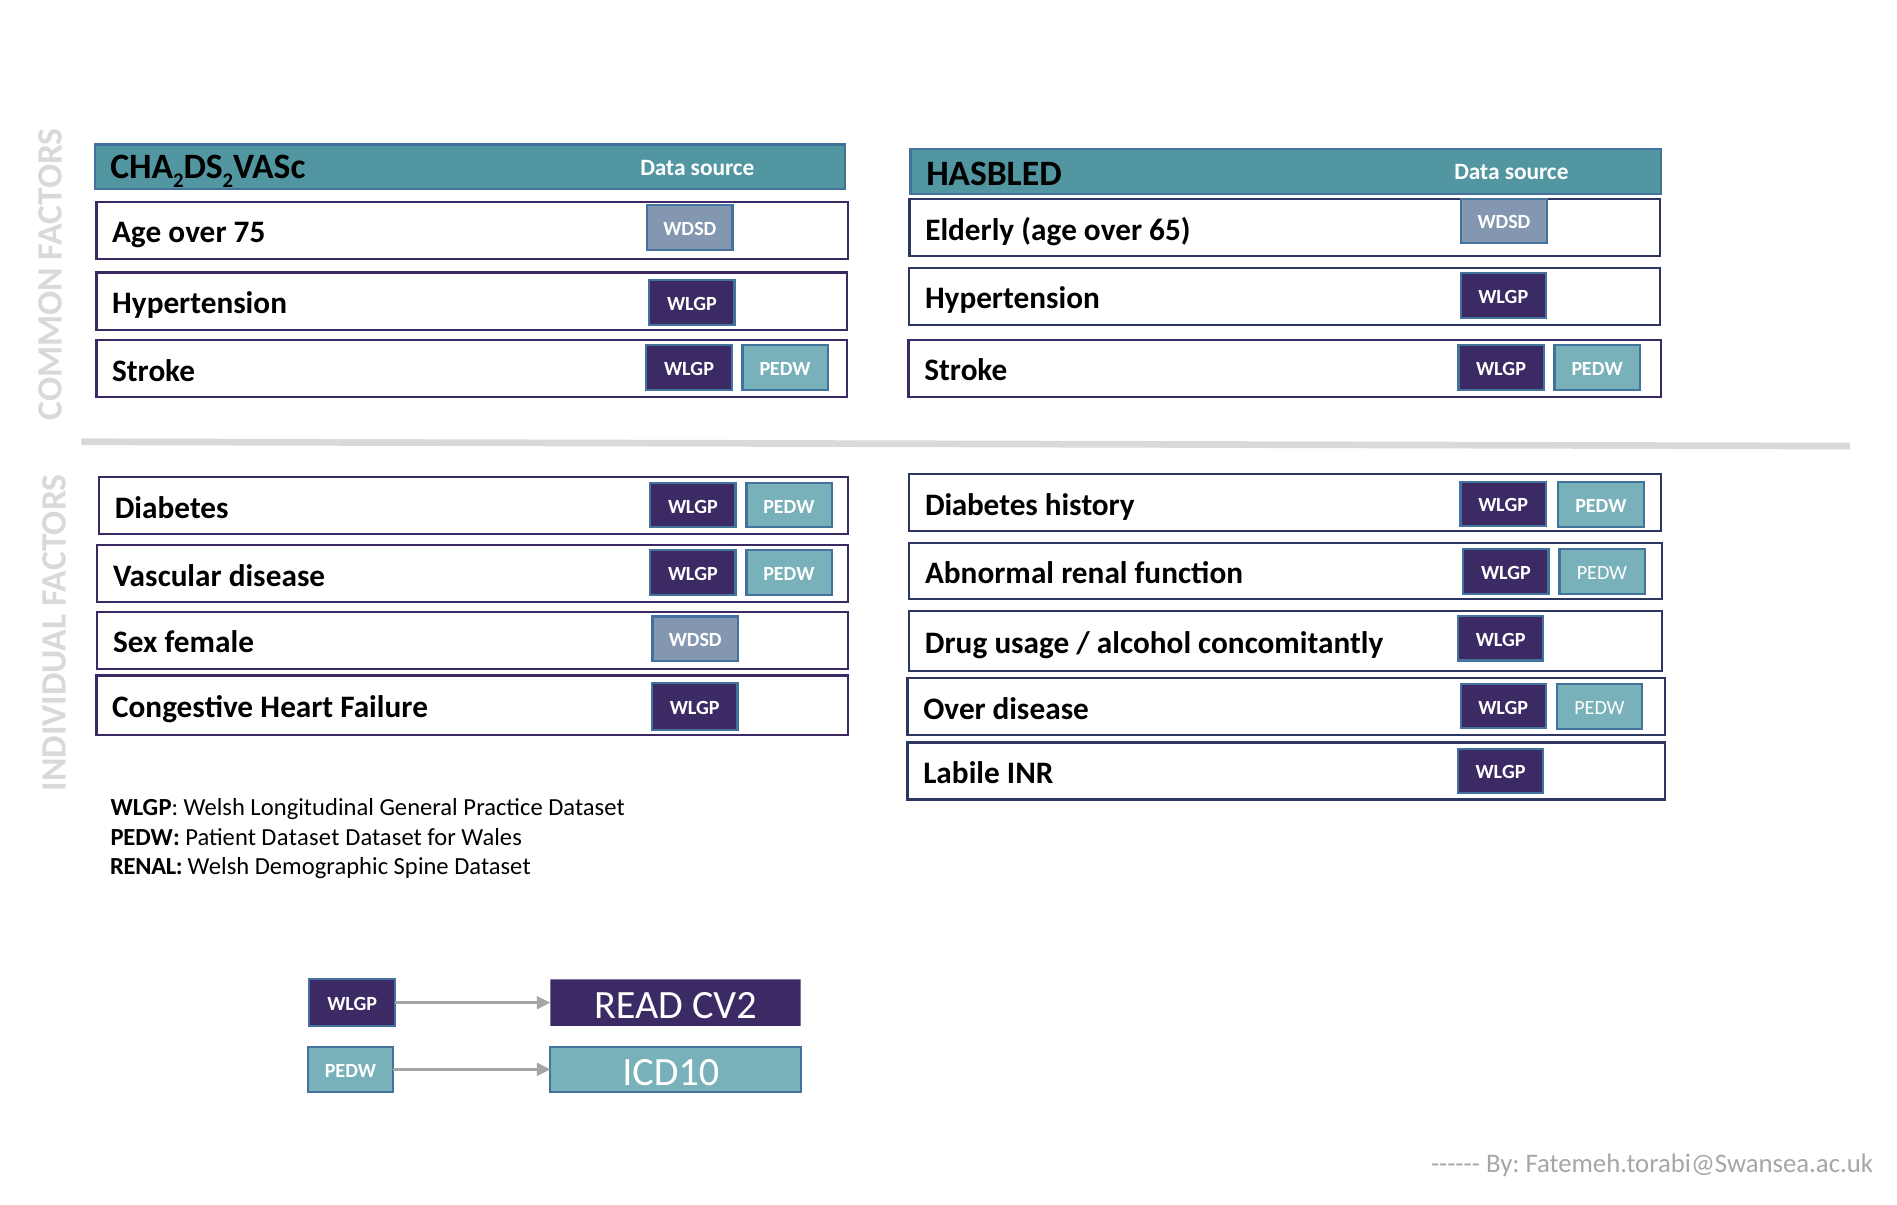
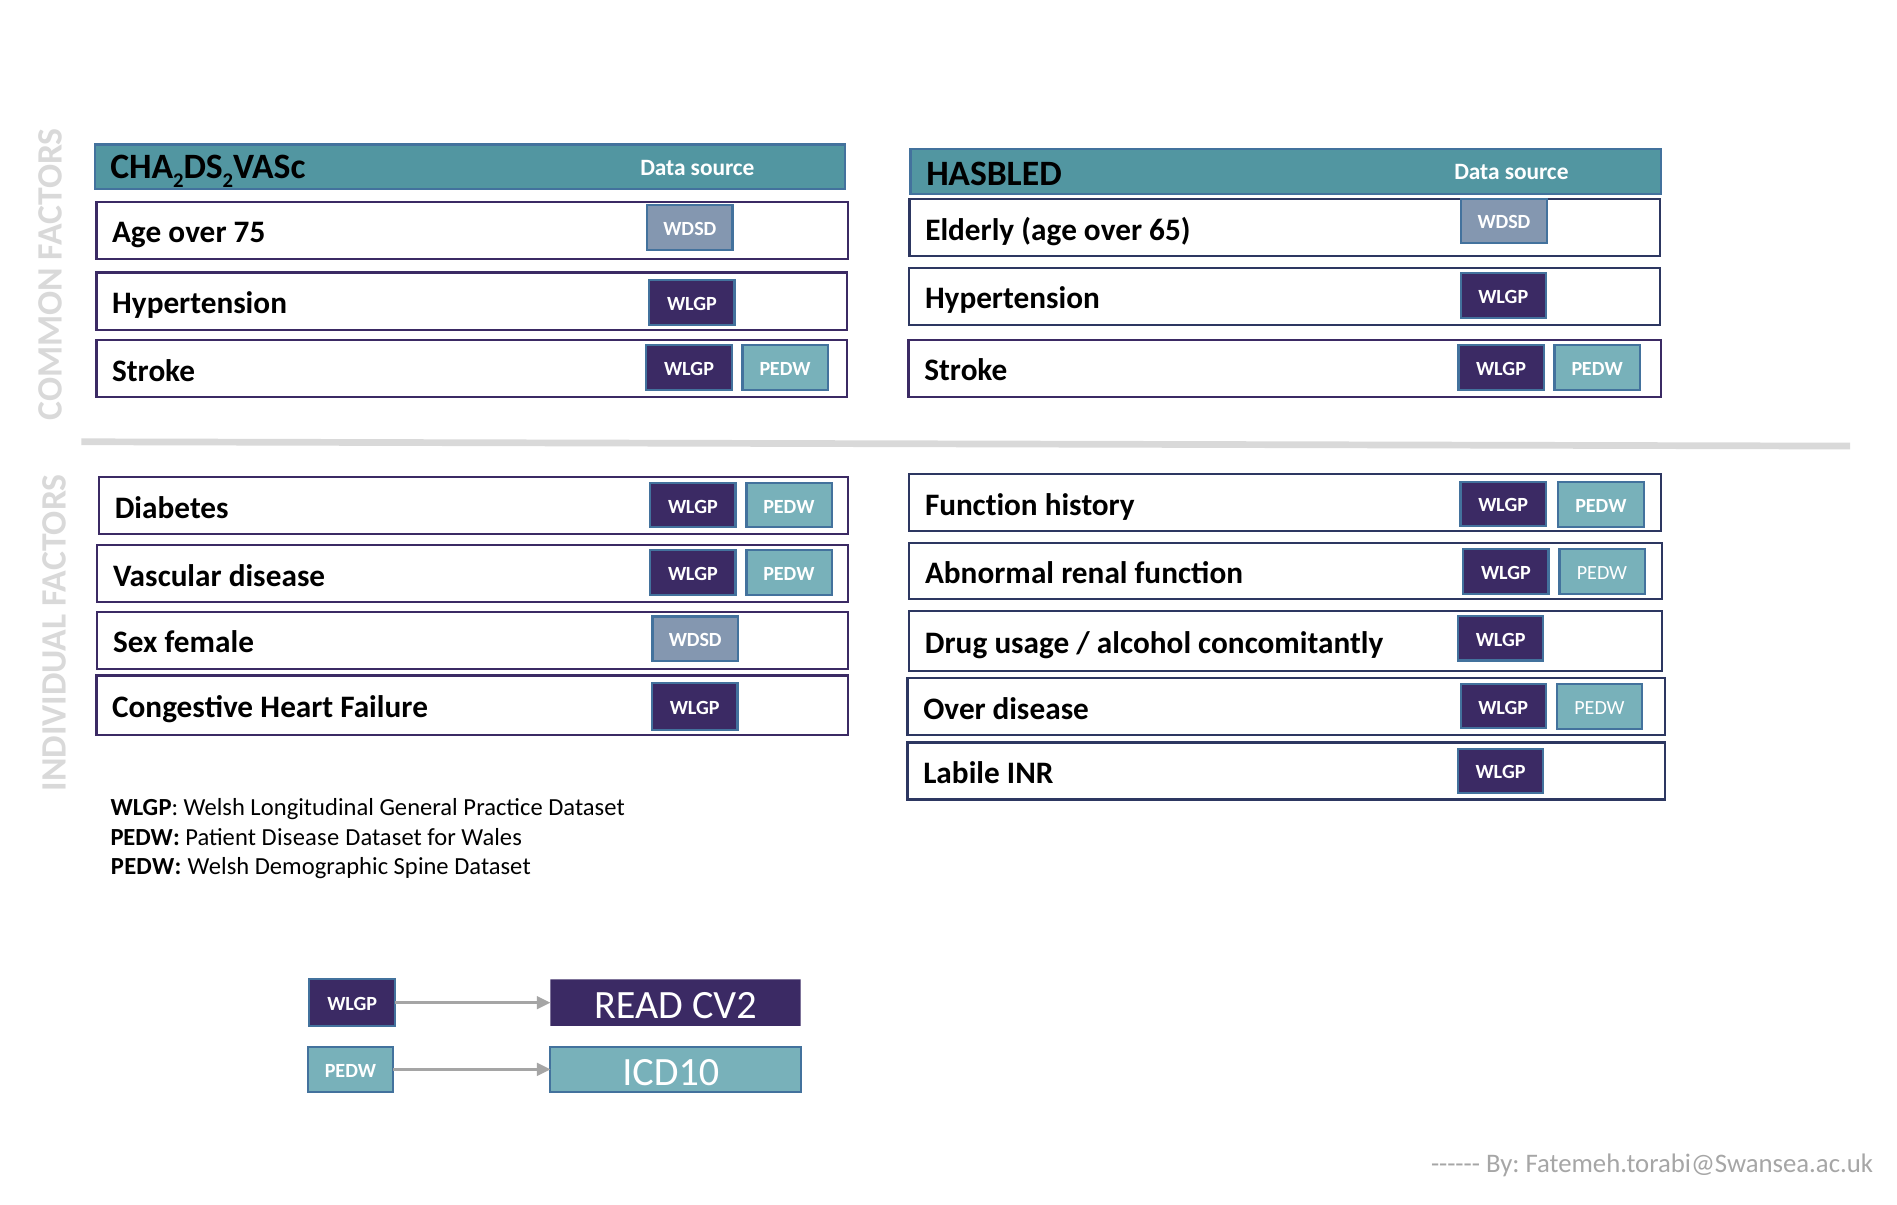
Diabetes at (981, 505): Diabetes -> Function
Patient Dataset: Dataset -> Disease
RENAL at (146, 866): RENAL -> PEDW
